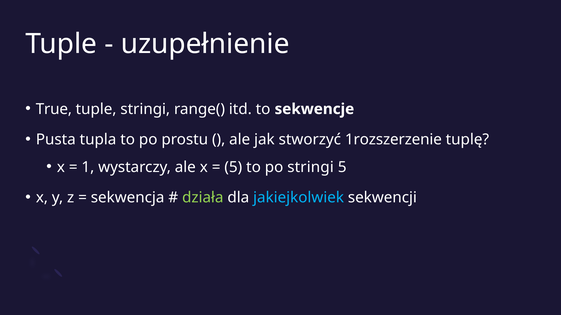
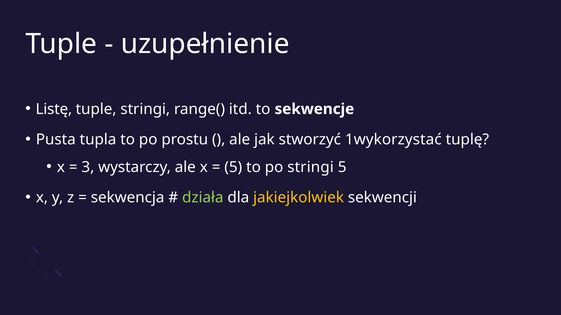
True: True -> Listę
1rozszerzenie: 1rozszerzenie -> 1wykorzystać
1: 1 -> 3
jakiejkolwiek colour: light blue -> yellow
